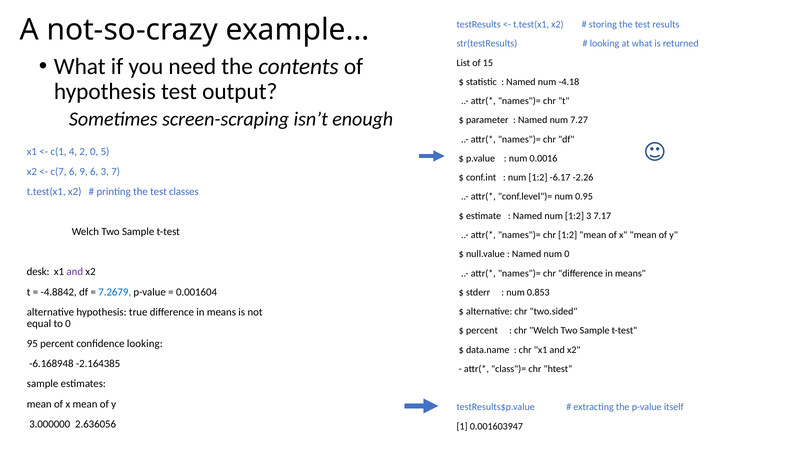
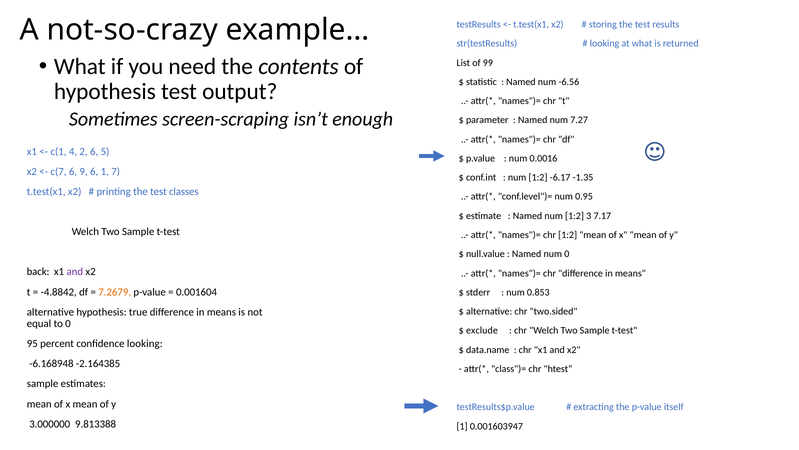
15: 15 -> 99
-4.18: -4.18 -> -6.56
2 0: 0 -> 6
6 3: 3 -> 1
-2.26: -2.26 -> -1.35
desk: desk -> back
7.2679 colour: blue -> orange
percent at (482, 330): percent -> exclude
2.636056: 2.636056 -> 9.813388
